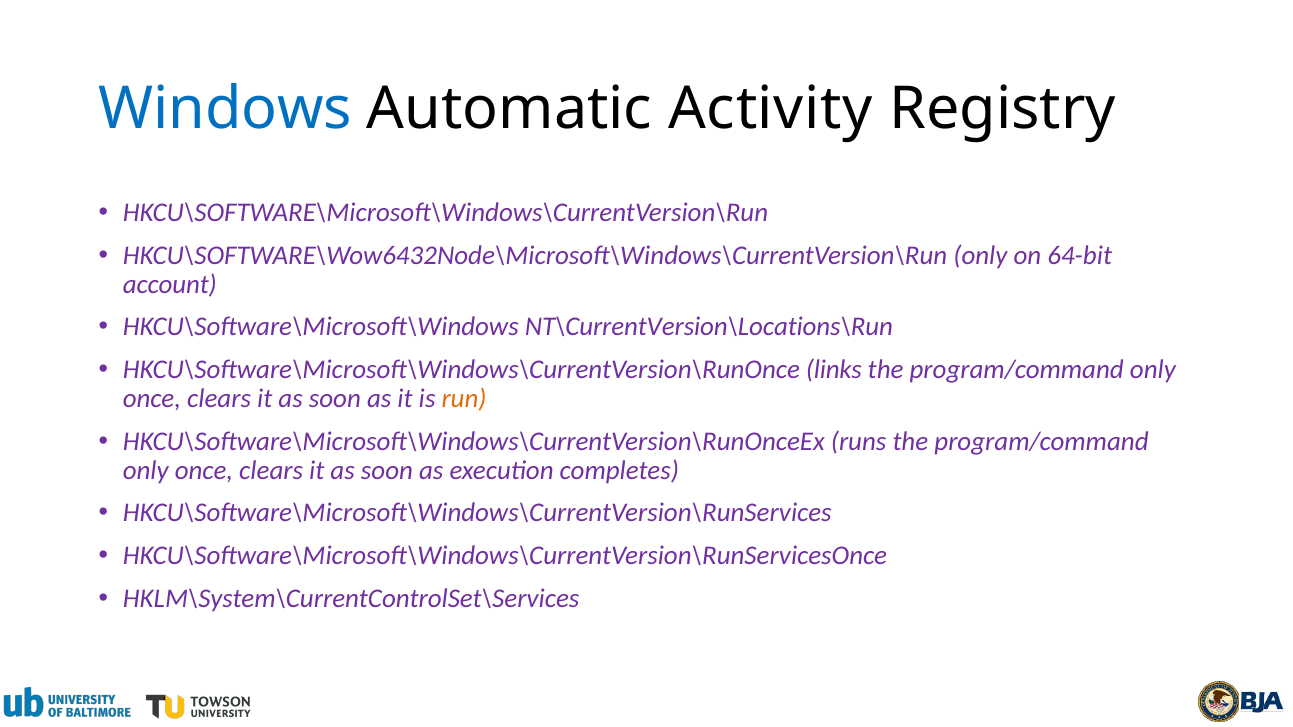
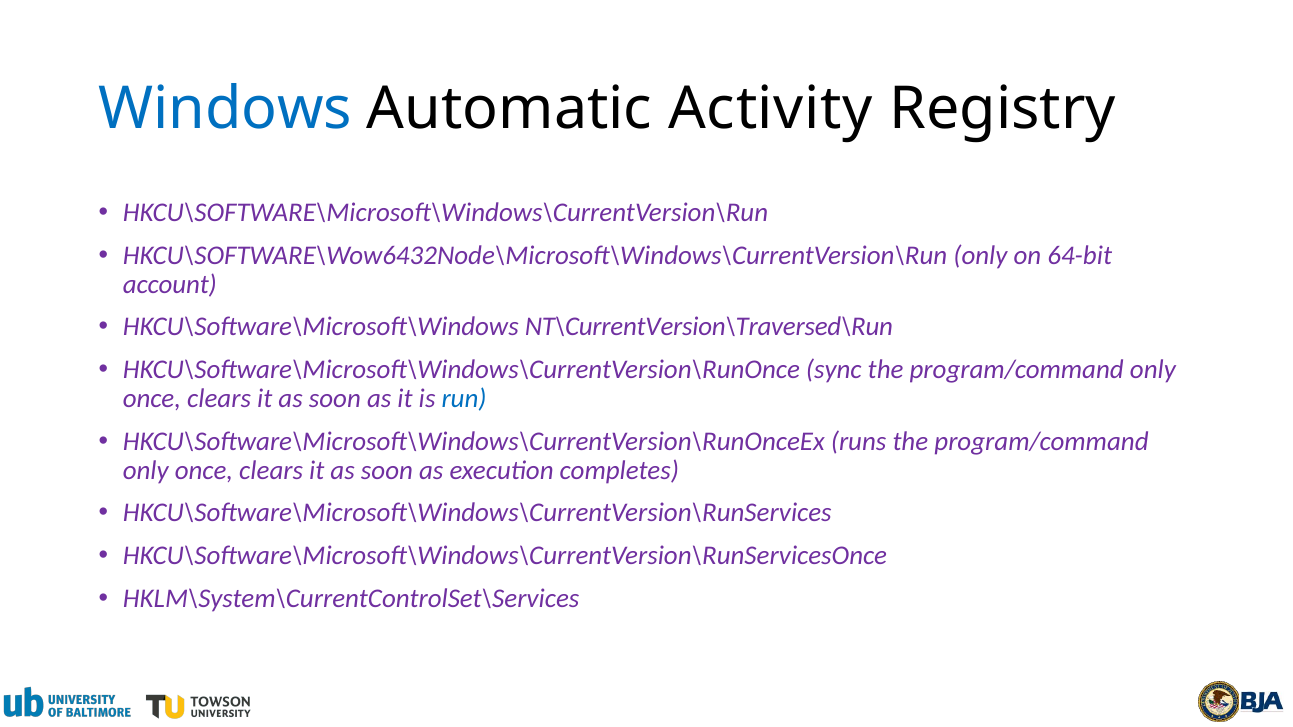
NT\CurrentVersion\Locations\Run: NT\CurrentVersion\Locations\Run -> NT\CurrentVersion\Traversed\Run
links: links -> sync
run colour: orange -> blue
